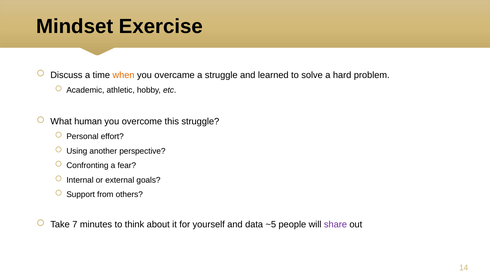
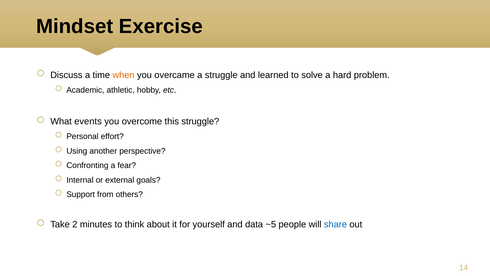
human: human -> events
7: 7 -> 2
share colour: purple -> blue
